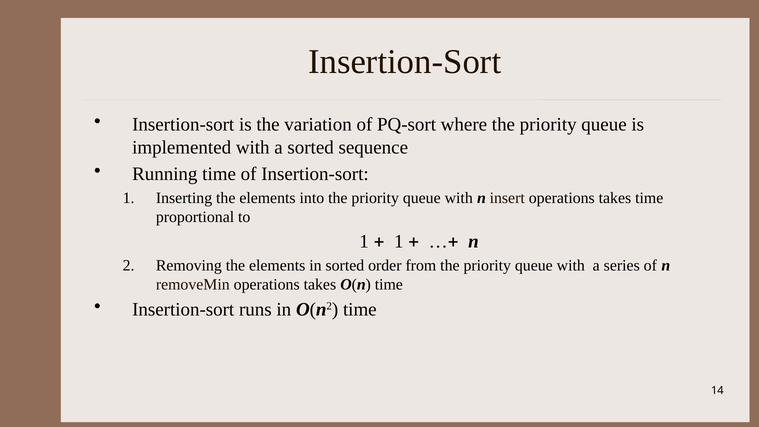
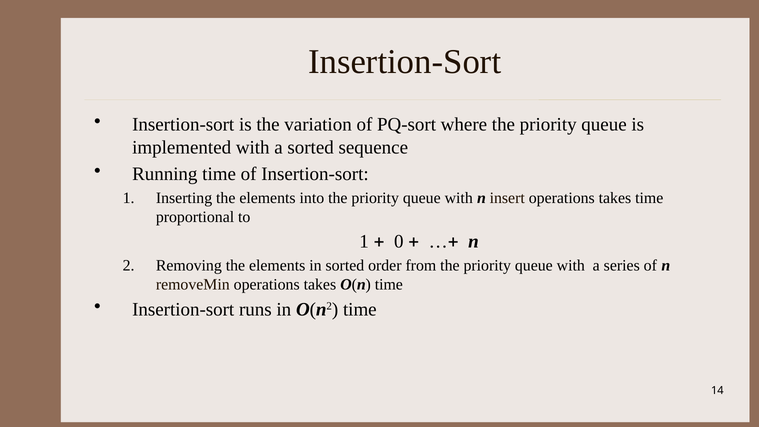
1 at (399, 242): 1 -> 0
